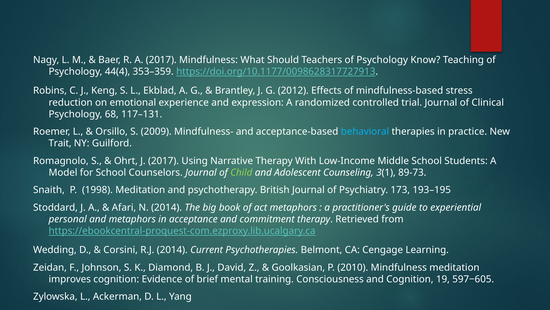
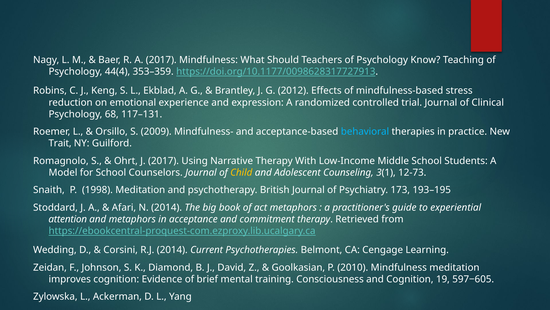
Child colour: light green -> yellow
89-73: 89-73 -> 12-73
personal: personal -> attention
